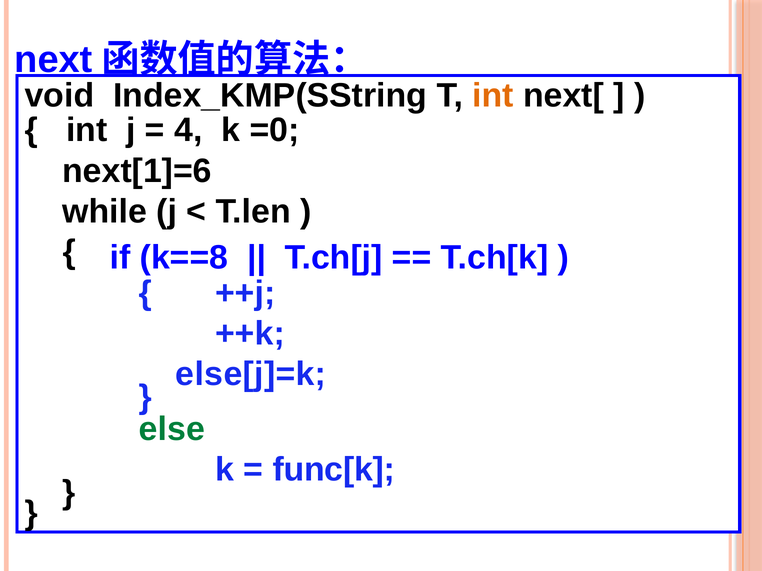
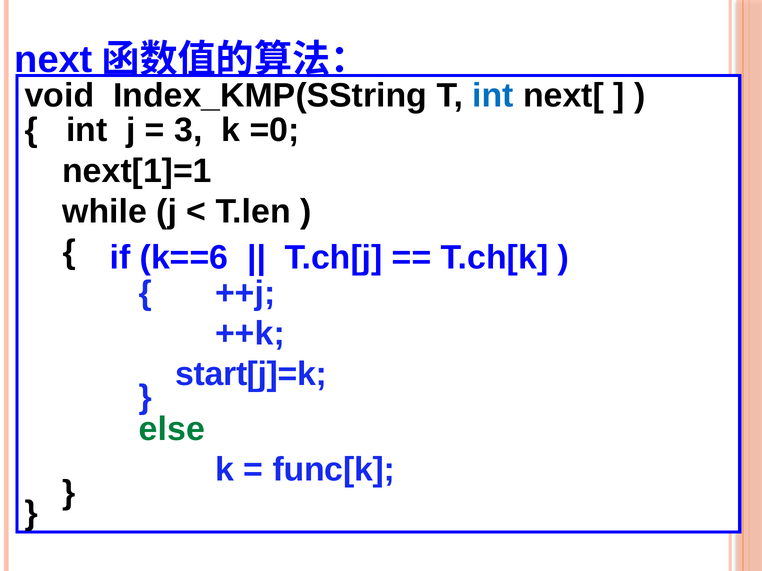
int at (493, 96) colour: orange -> blue
4: 4 -> 3
next[1]=6: next[1]=6 -> next[1]=1
k==8: k==8 -> k==6
else[j]=k: else[j]=k -> start[j]=k
